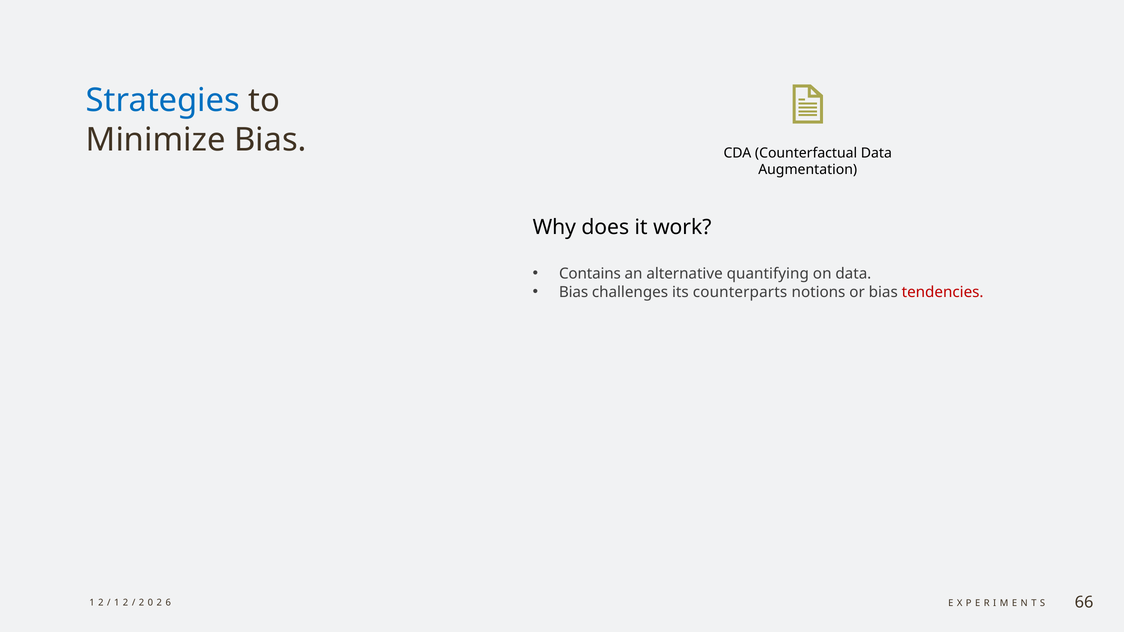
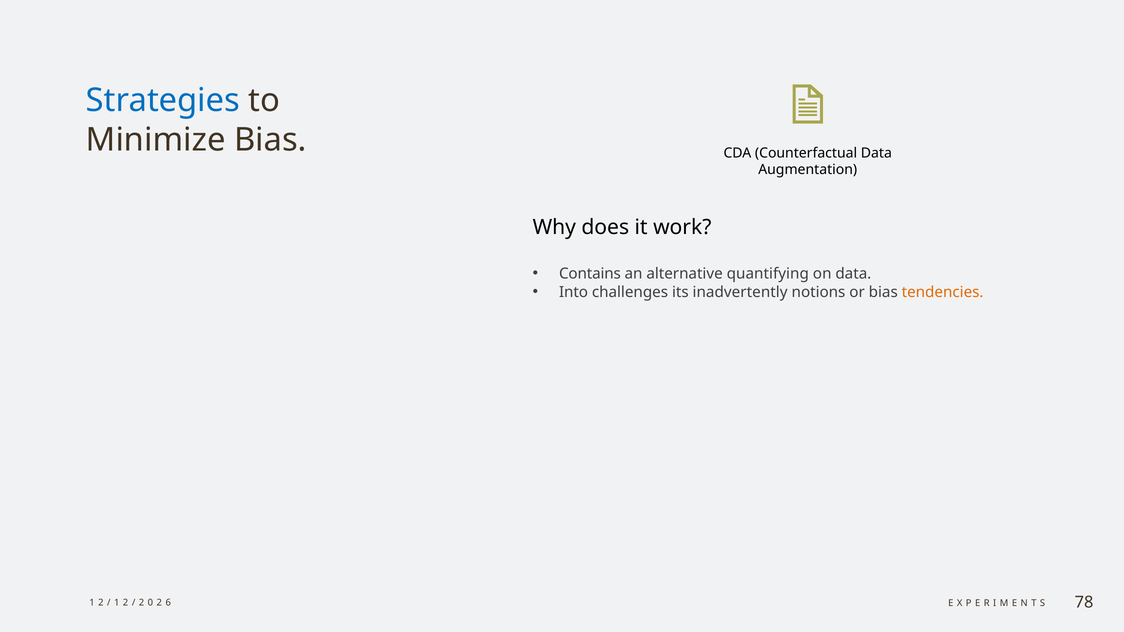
Bias at (574, 292): Bias -> Into
counterparts: counterparts -> inadvertently
tendencies colour: red -> orange
66: 66 -> 78
